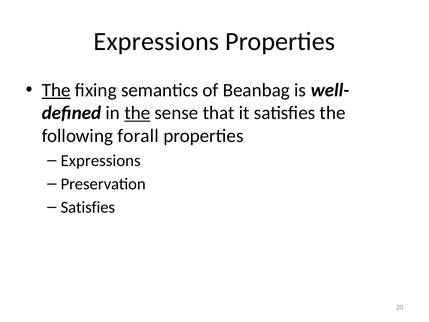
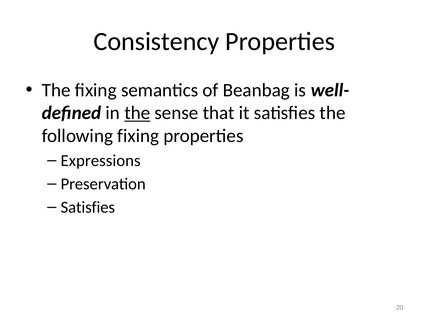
Expressions at (156, 42): Expressions -> Consistency
The at (56, 90) underline: present -> none
following forall: forall -> fixing
